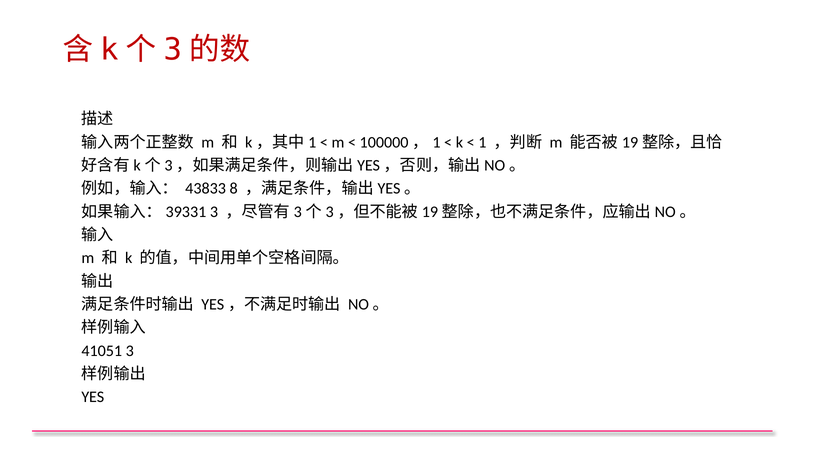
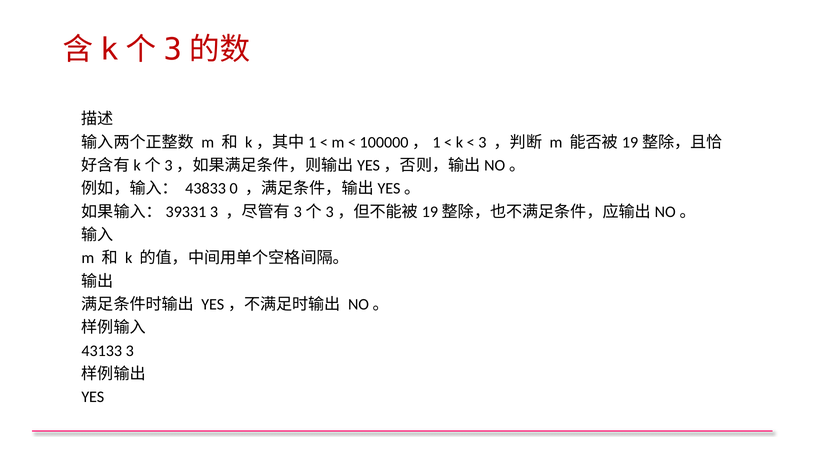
1 at (482, 142): 1 -> 3
8: 8 -> 0
41051: 41051 -> 43133
